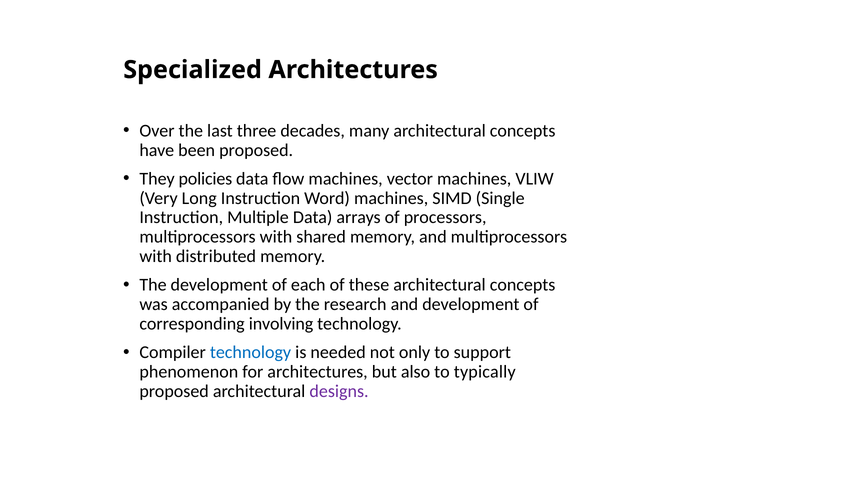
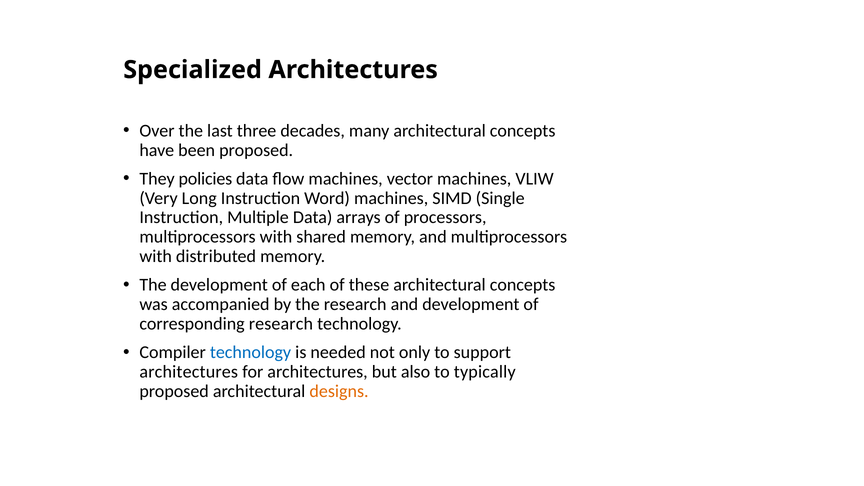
corresponding involving: involving -> research
phenomenon at (189, 372): phenomenon -> architectures
designs colour: purple -> orange
